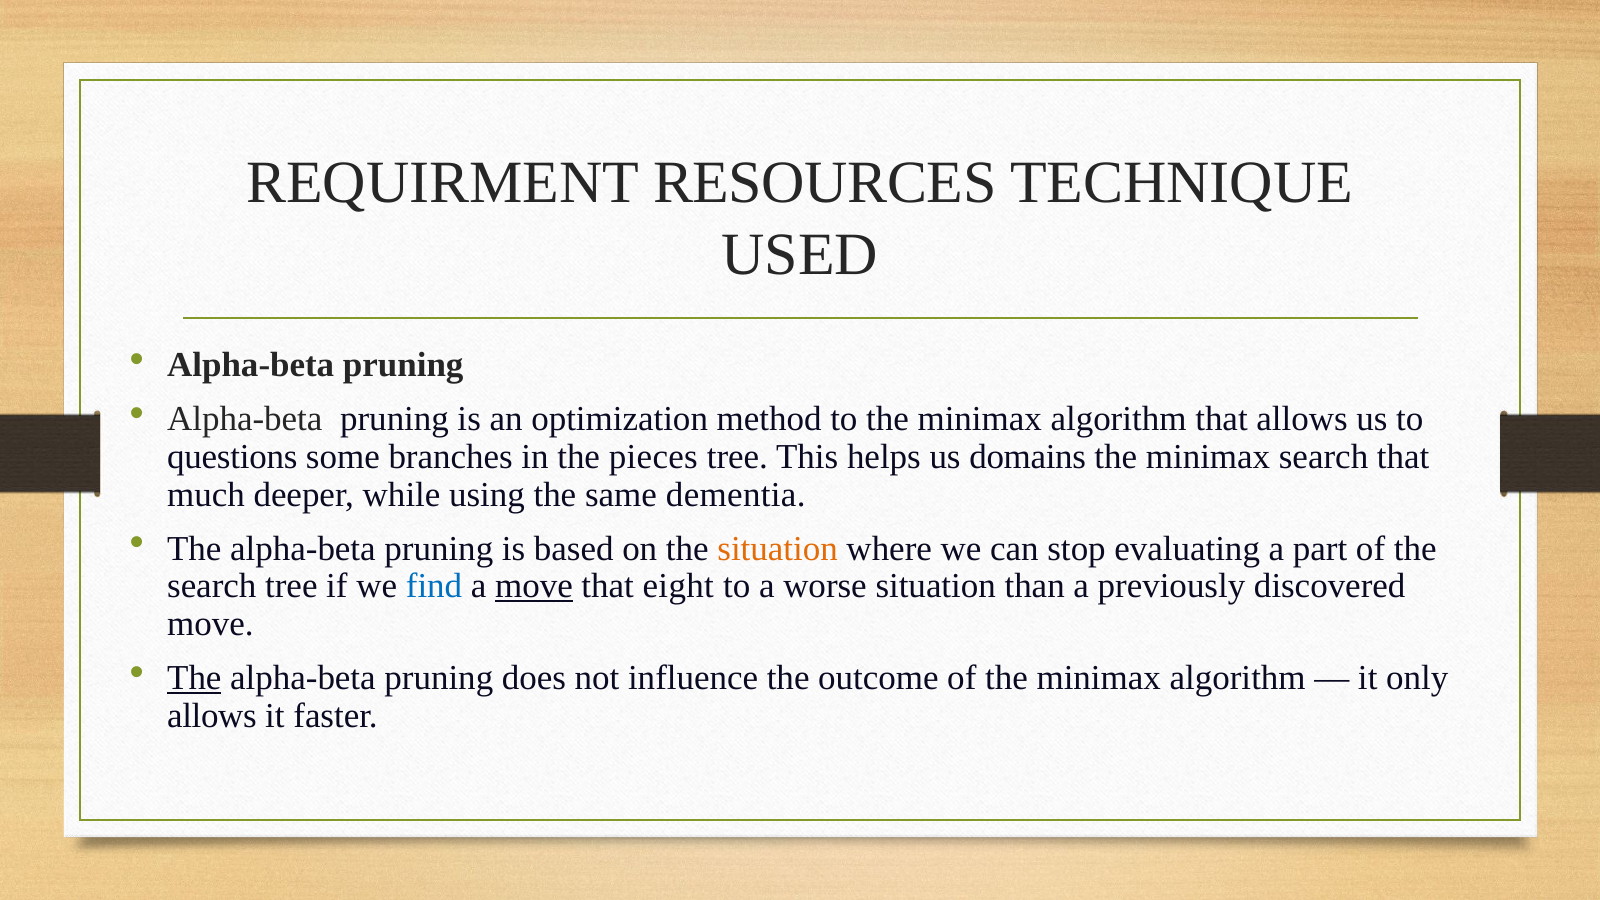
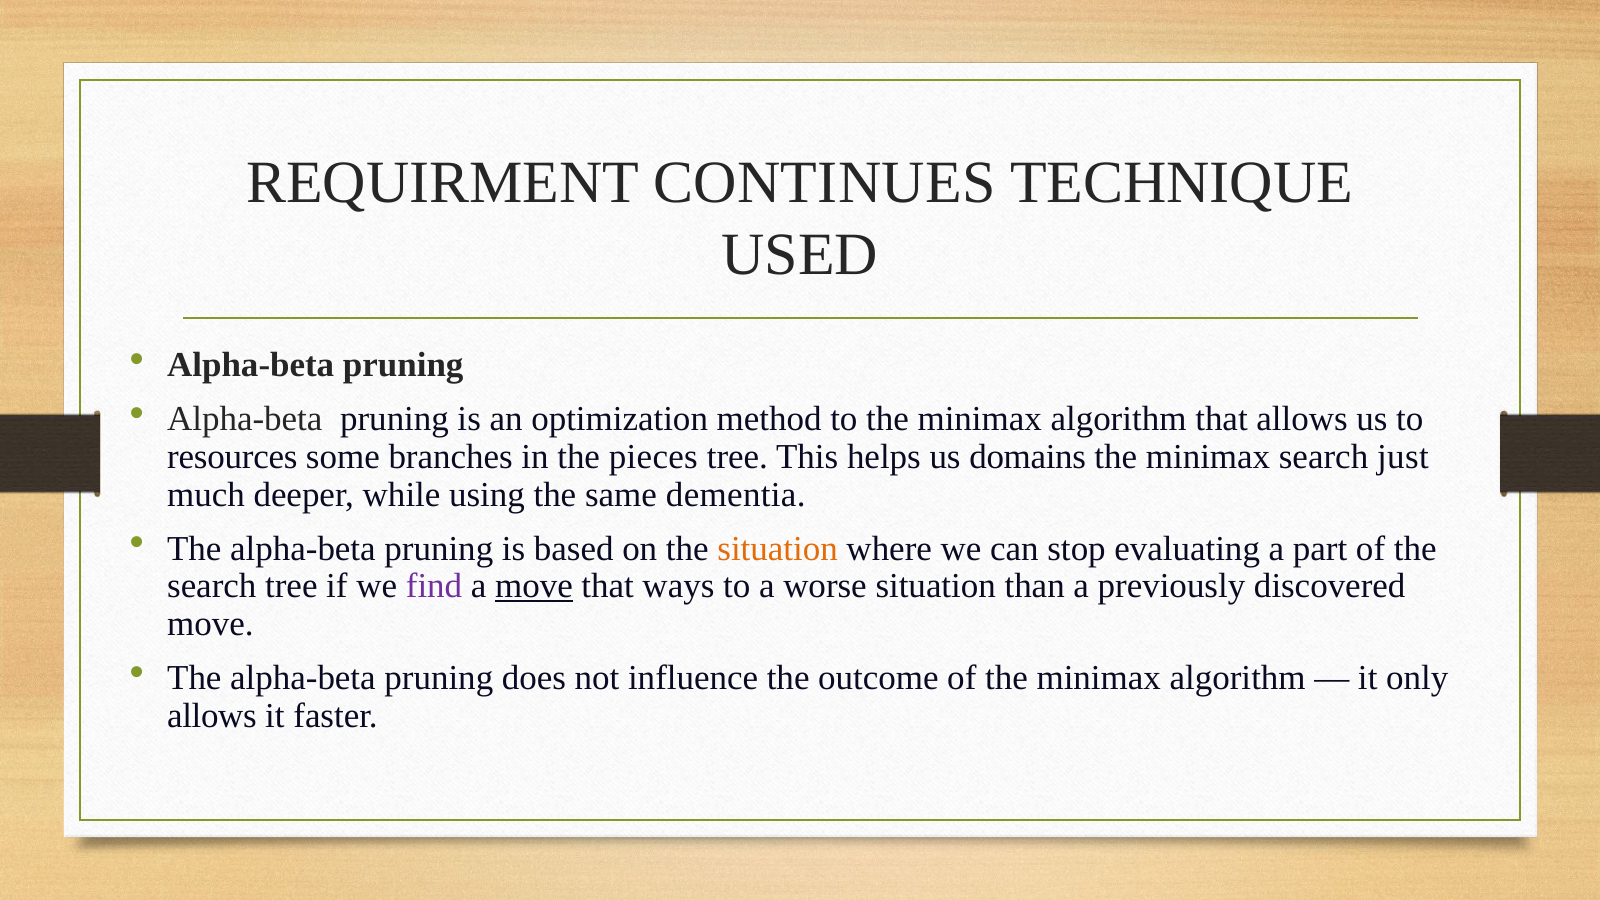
RESOURCES: RESOURCES -> CONTINUES
questions: questions -> resources
search that: that -> just
find colour: blue -> purple
eight: eight -> ways
The at (194, 678) underline: present -> none
